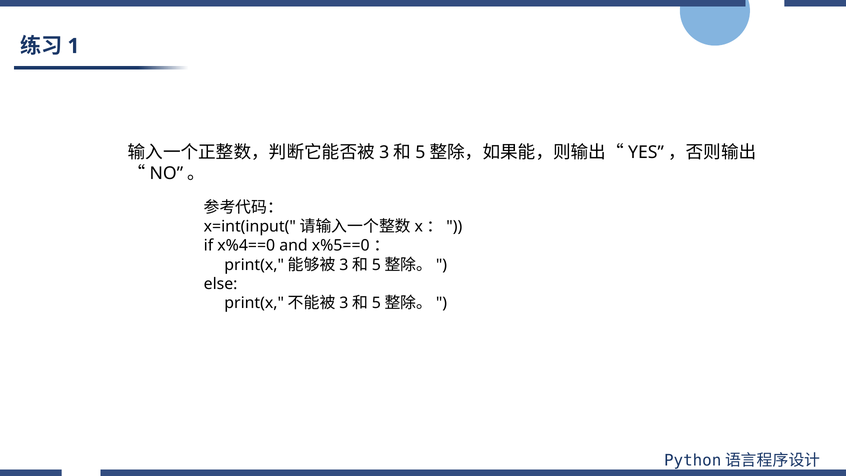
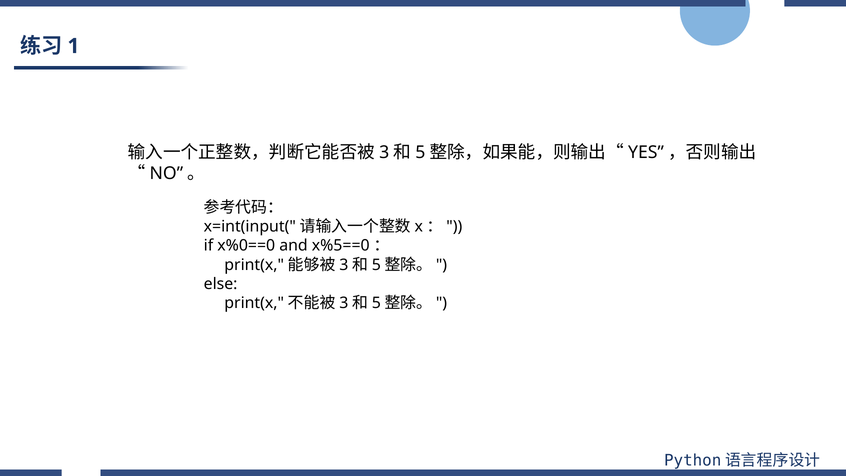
x%4==0: x%4==0 -> x%0==0
